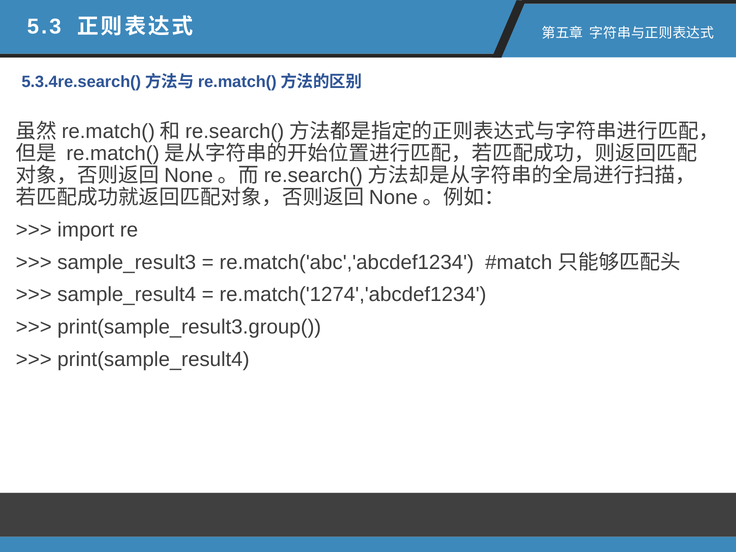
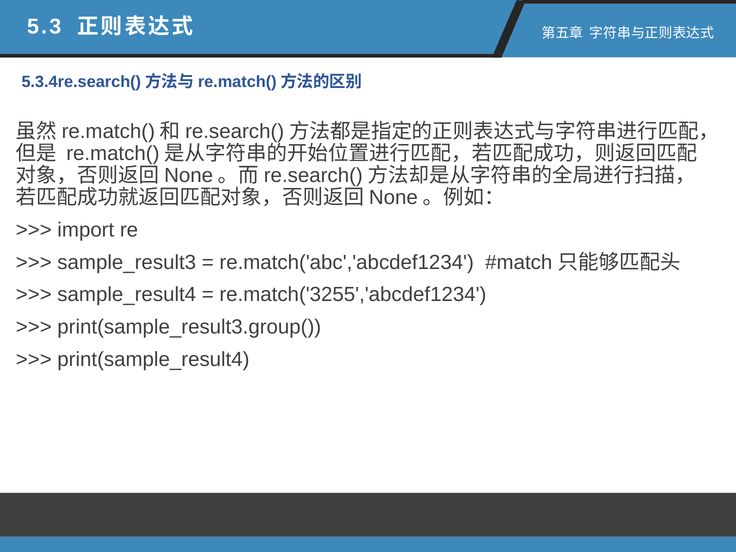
re.match('1274','abcdef1234: re.match('1274','abcdef1234 -> re.match('3255','abcdef1234
